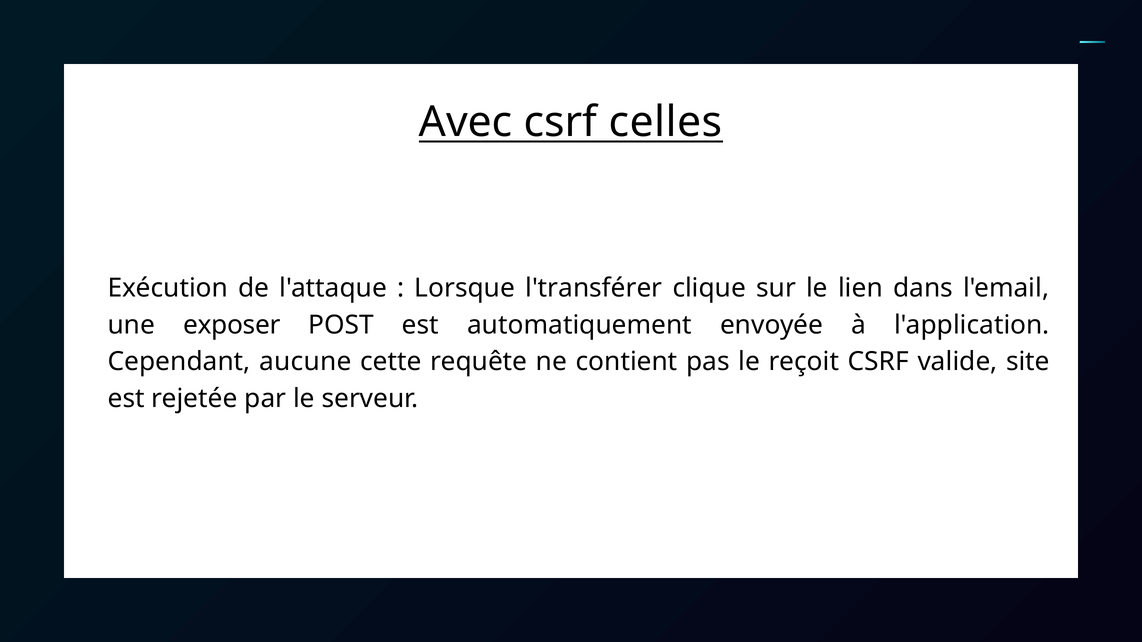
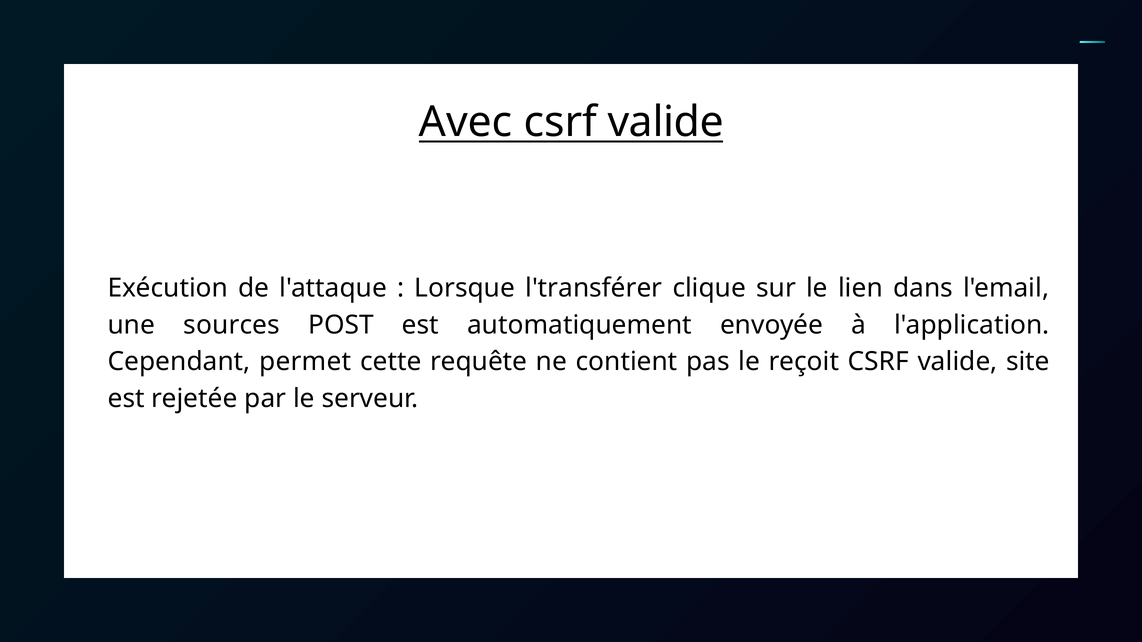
Avec csrf celles: celles -> valide
exposer: exposer -> sources
aucune: aucune -> permet
